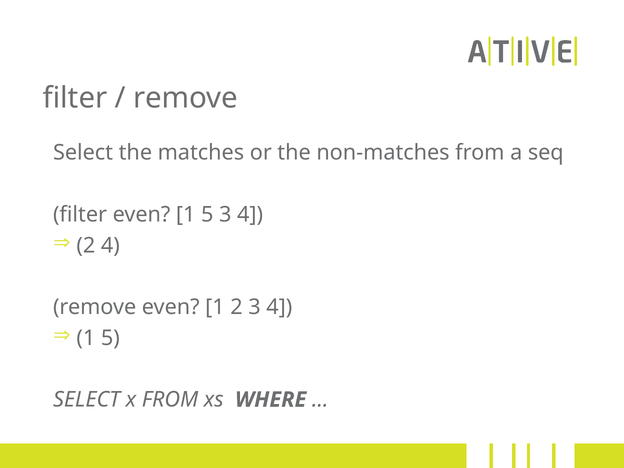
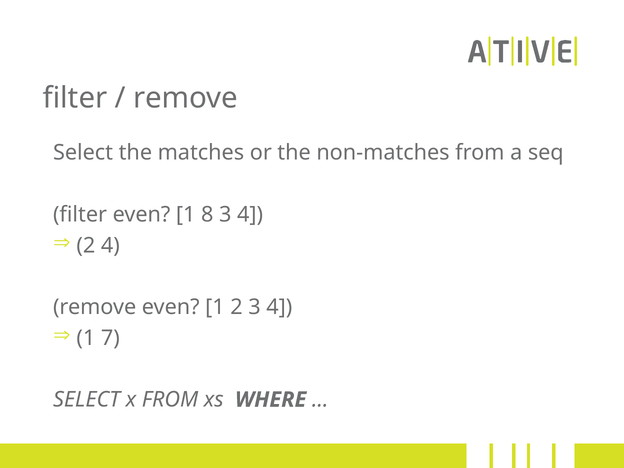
even 1 5: 5 -> 8
5 at (110, 338): 5 -> 7
